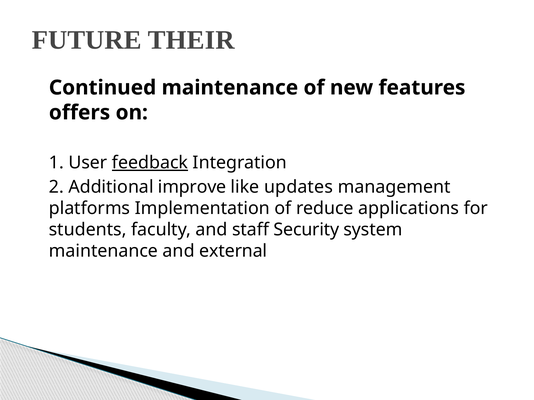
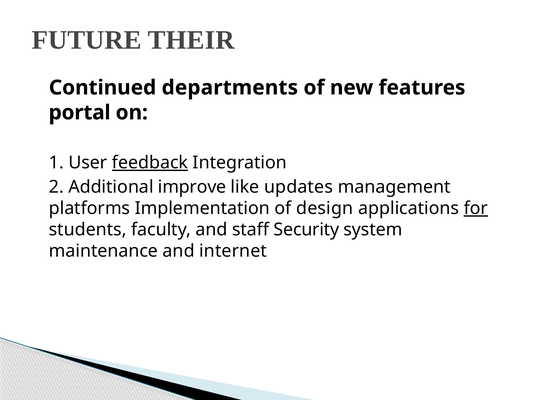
Continued maintenance: maintenance -> departments
offers: offers -> portal
reduce: reduce -> design
for underline: none -> present
external: external -> internet
